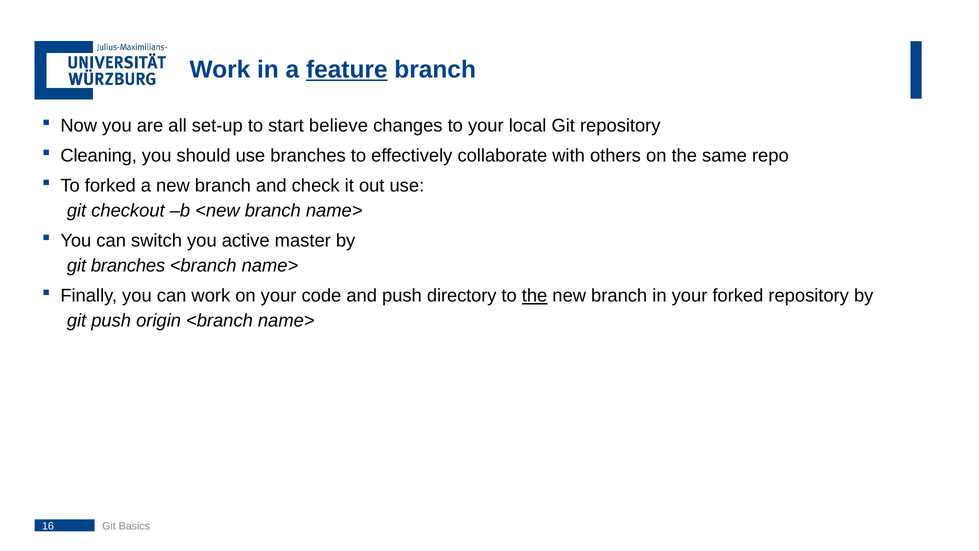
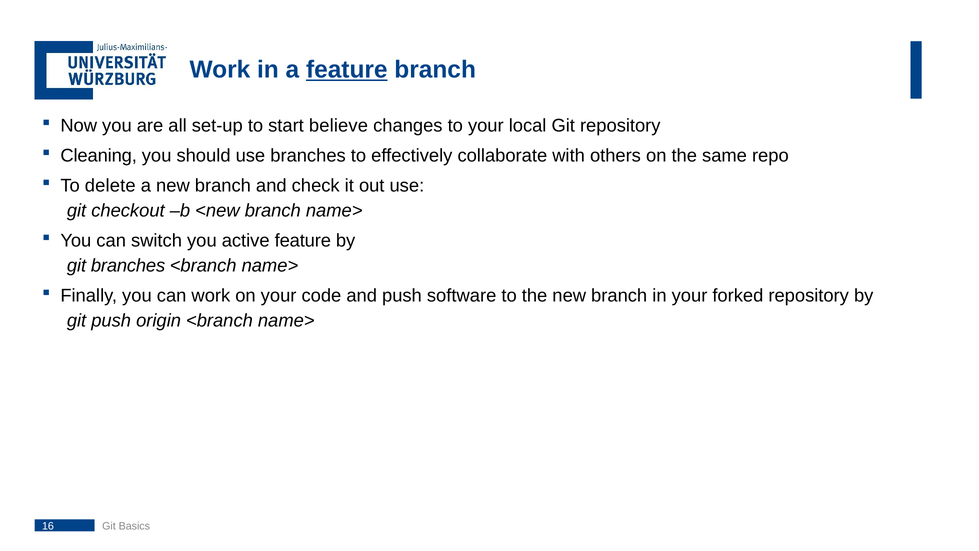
To forked: forked -> delete
active master: master -> feature
directory: directory -> software
the at (535, 296) underline: present -> none
